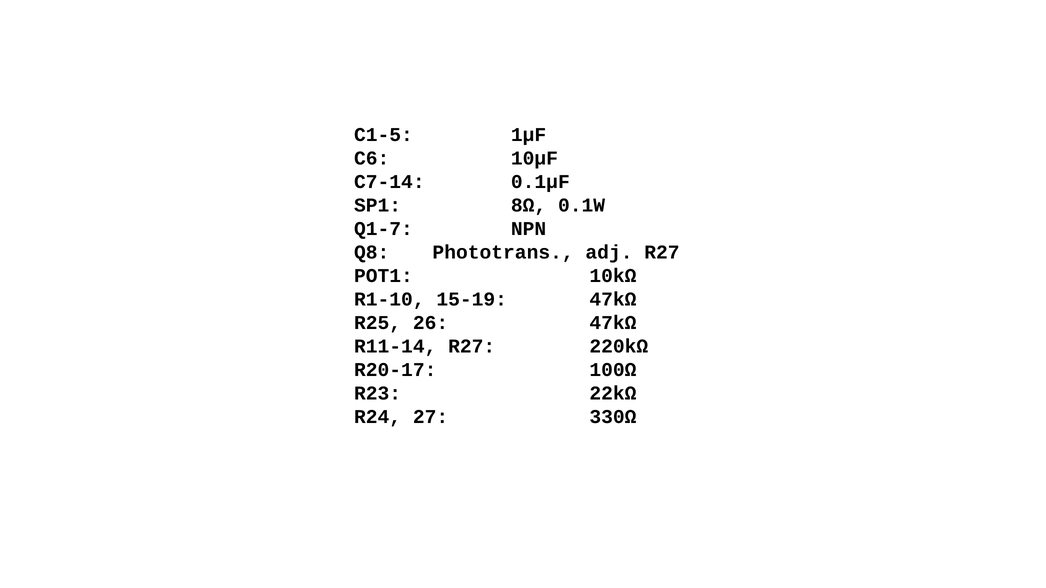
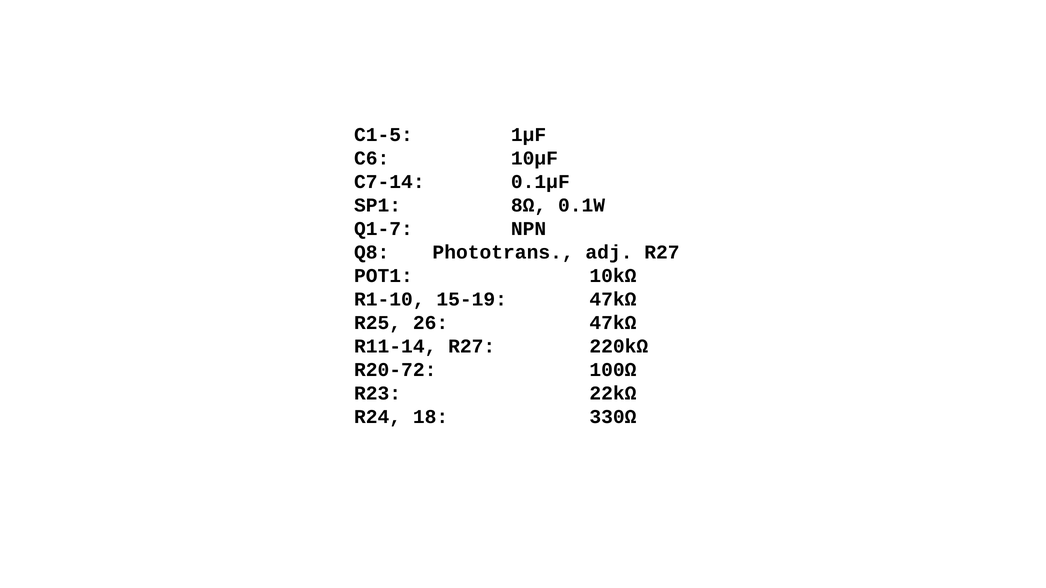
R20-17: R20-17 -> R20-72
27: 27 -> 18
